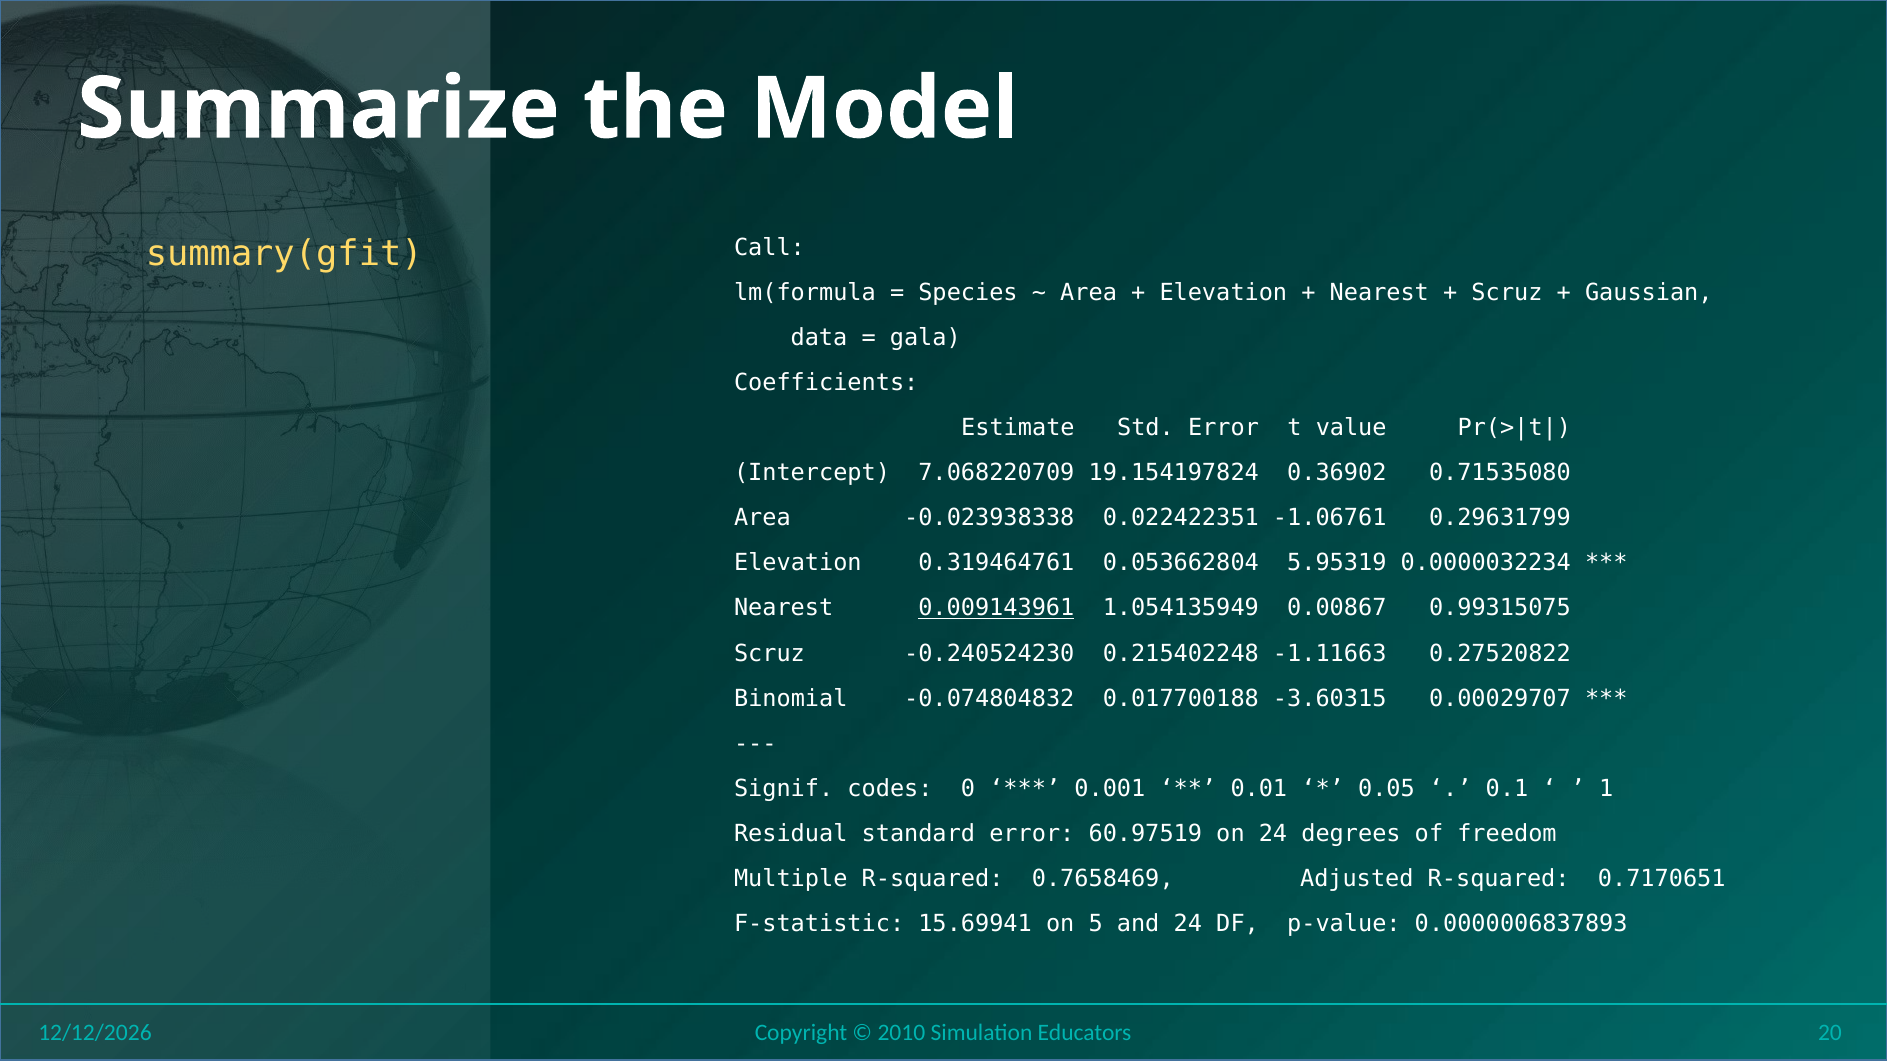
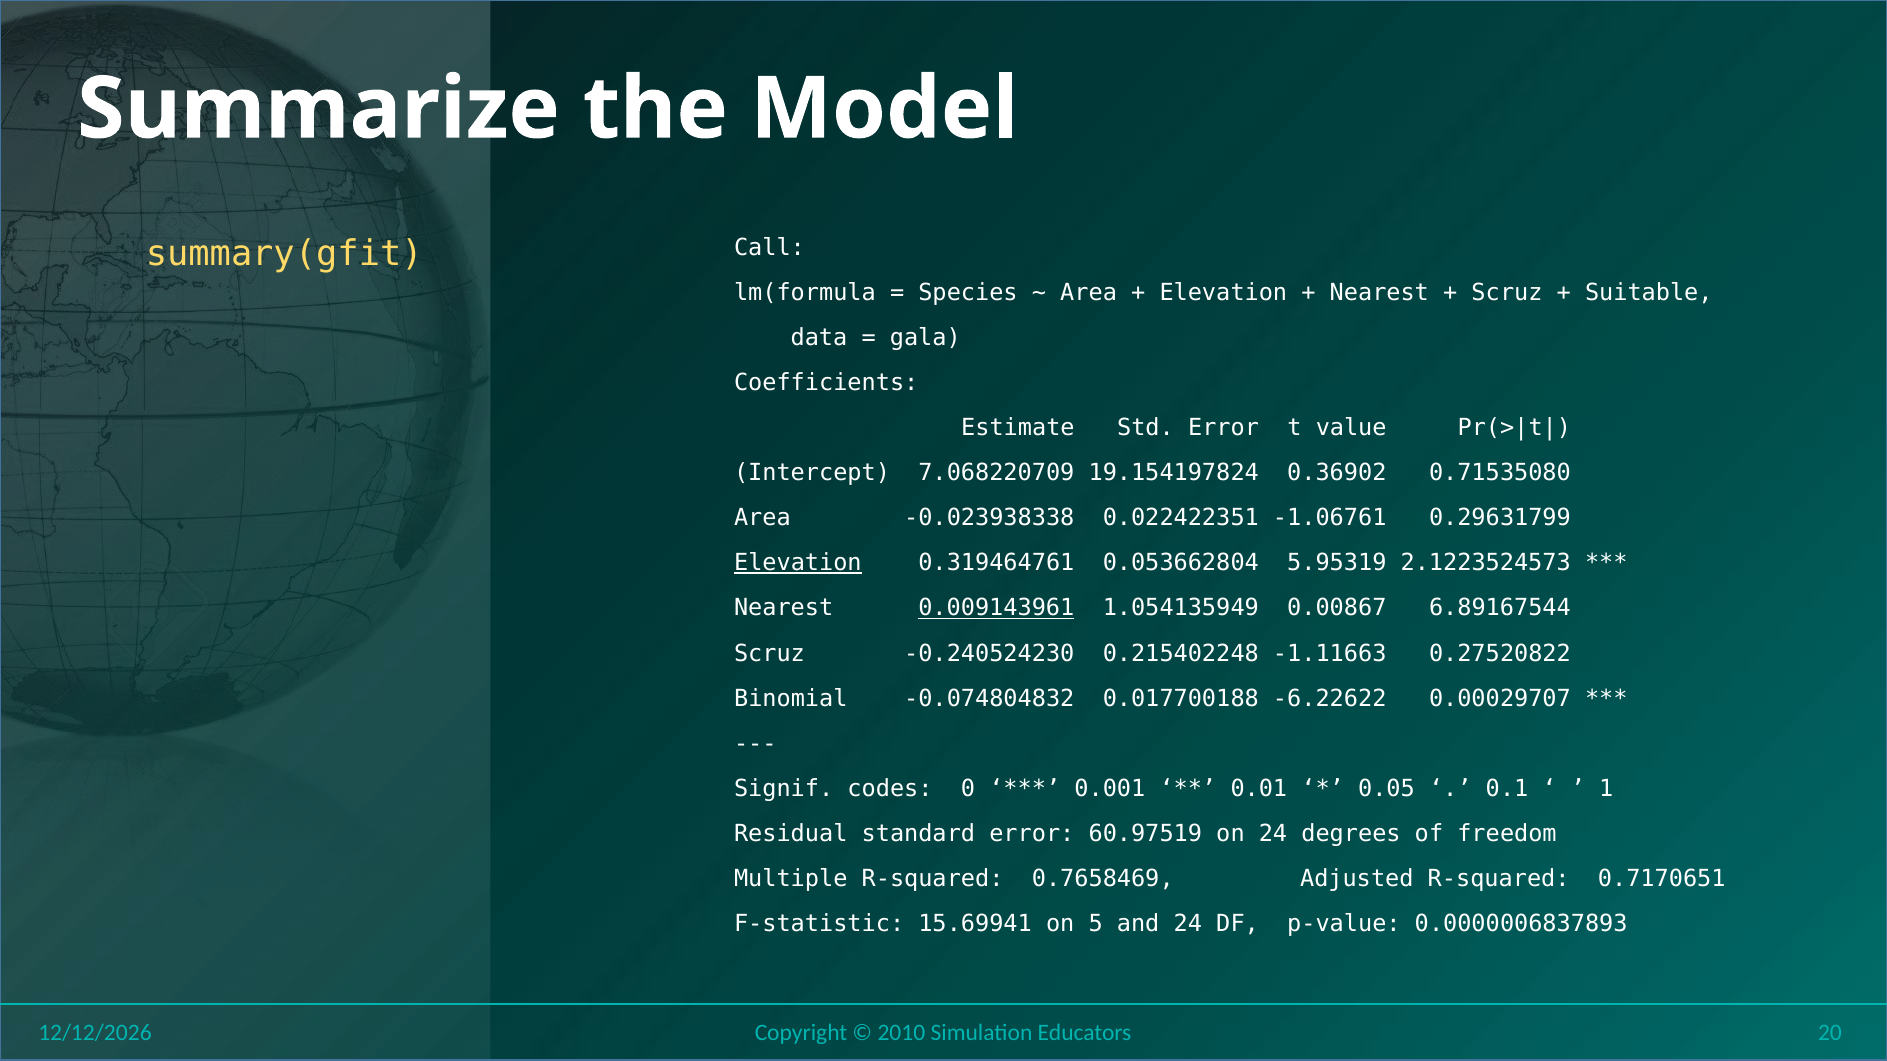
Gaussian: Gaussian -> Suitable
Elevation at (798, 563) underline: none -> present
0.0000032234: 0.0000032234 -> 2.1223524573
0.99315075: 0.99315075 -> 6.89167544
-3.60315: -3.60315 -> -6.22622
